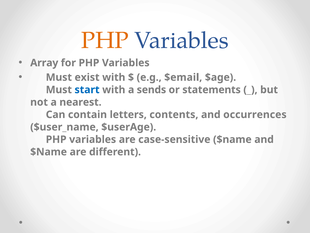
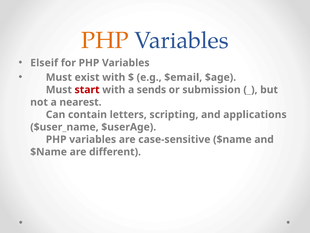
Array: Array -> Elseif
start colour: blue -> red
statements: statements -> submission
contents: contents -> scripting
occurrences: occurrences -> applications
